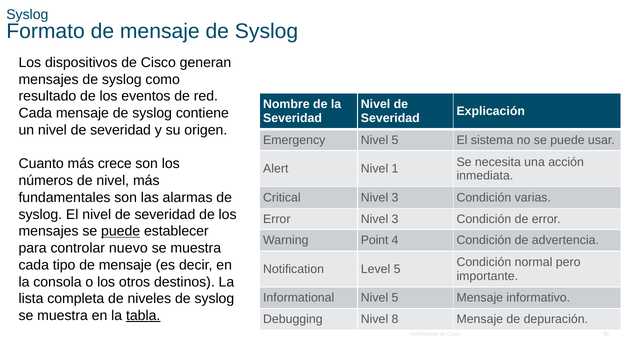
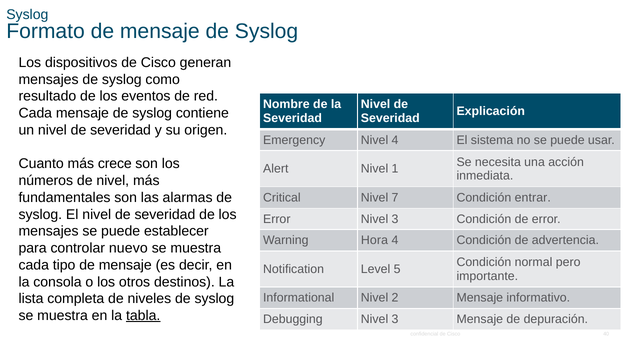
Emergency Nivel 5: 5 -> 4
Critical Nivel 3: 3 -> 7
varias: varias -> entrar
puede at (121, 231) underline: present -> none
Point: Point -> Hora
Informational Nivel 5: 5 -> 2
Debugging Nivel 8: 8 -> 3
